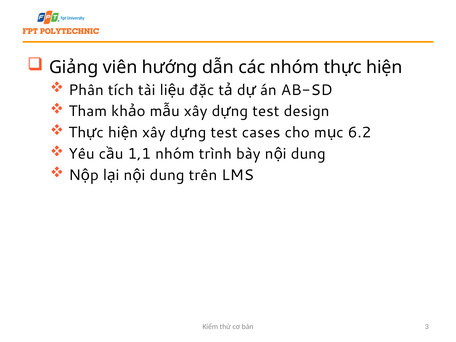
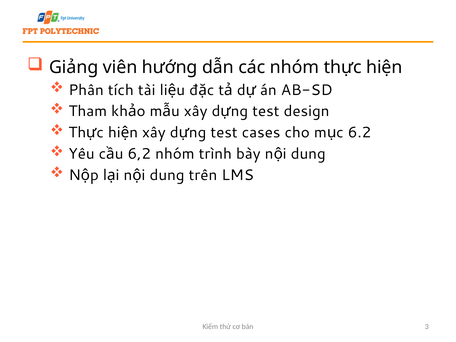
1,1: 1,1 -> 6,2
